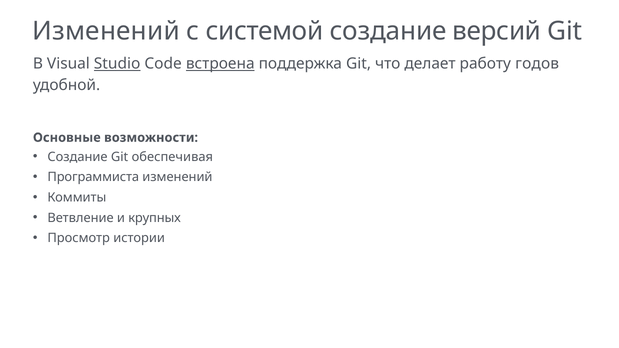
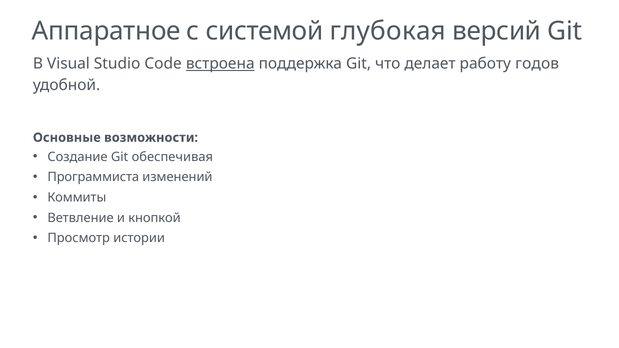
Изменений at (106, 31): Изменений -> Аппаратное
системой создание: создание -> глубокая
Studio underline: present -> none
крупных: крупных -> кнопкой
